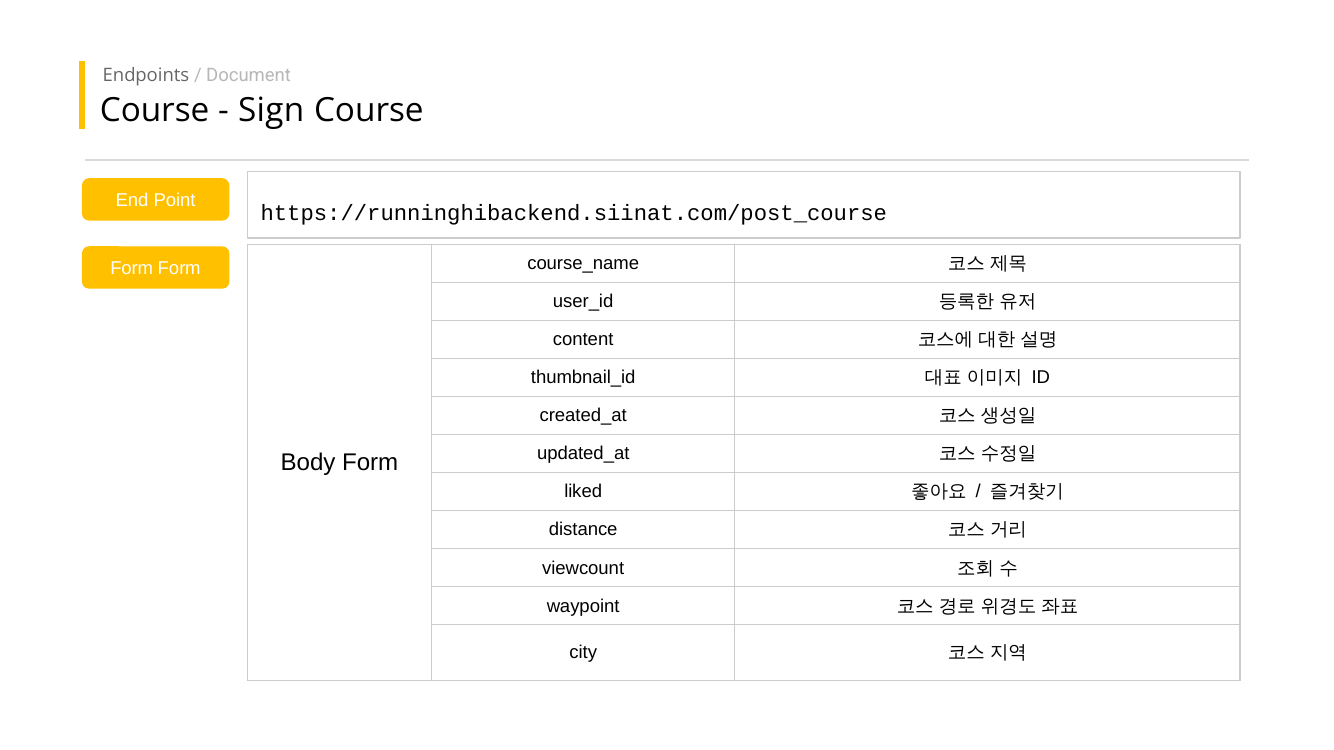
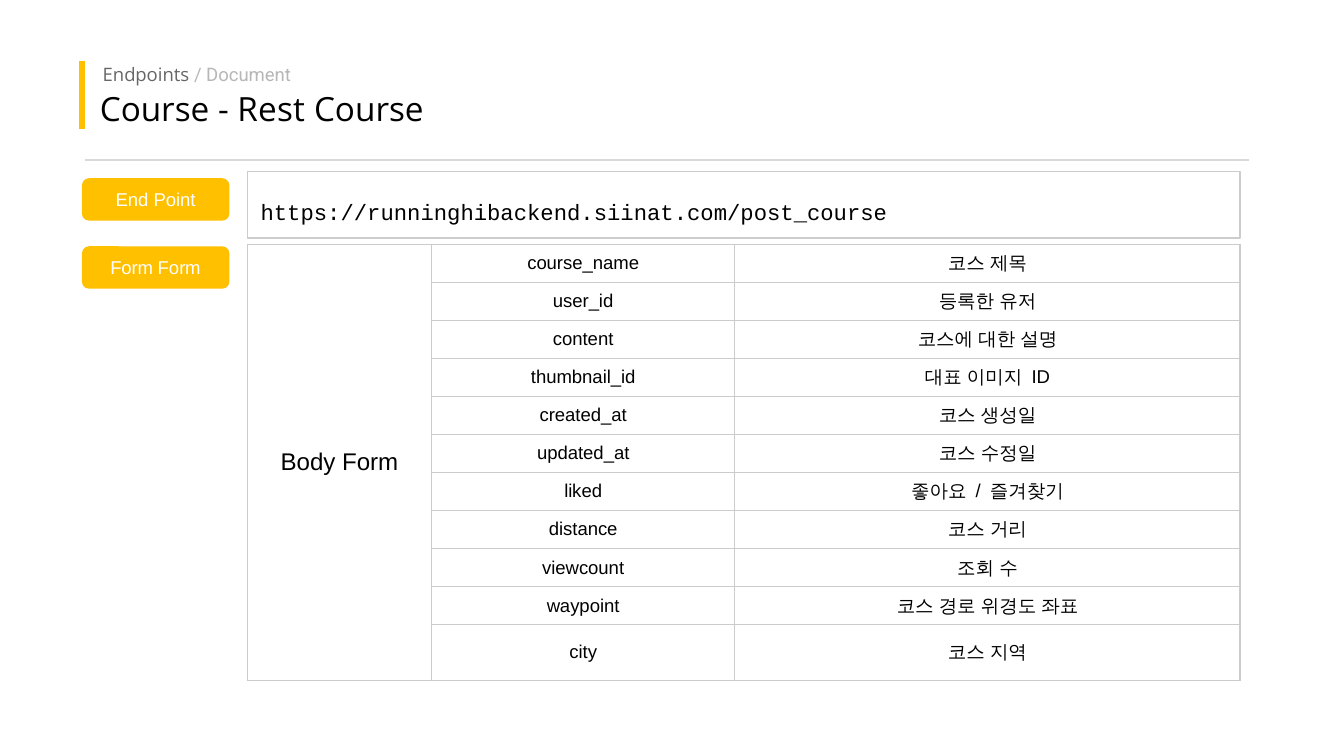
Sign: Sign -> Rest
